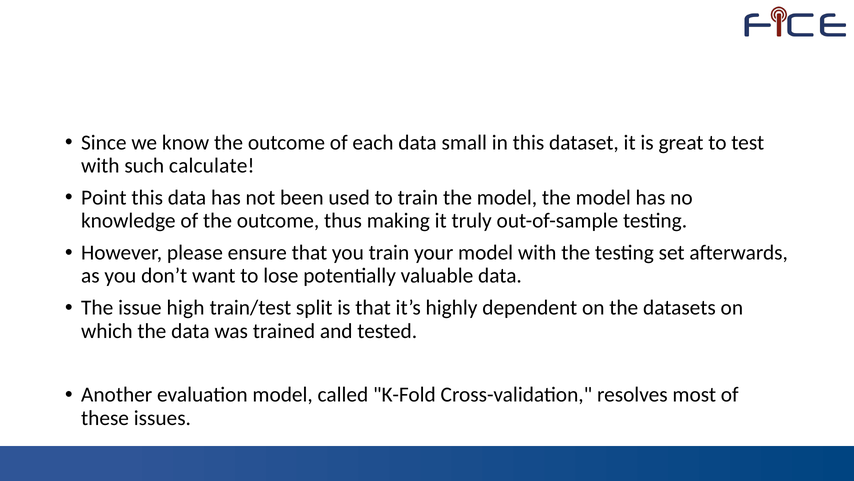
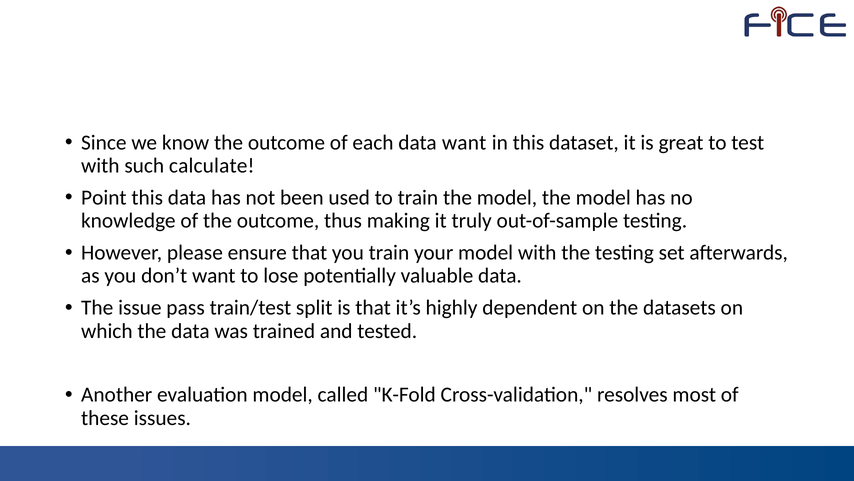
data small: small -> want
high: high -> pass
